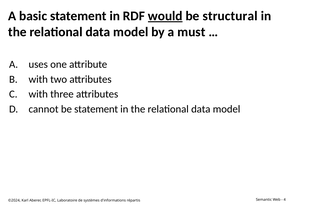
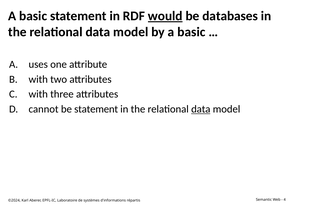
structural: structural -> databases
by a must: must -> basic
data at (201, 109) underline: none -> present
